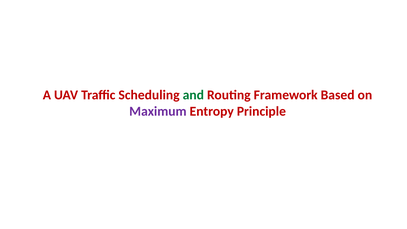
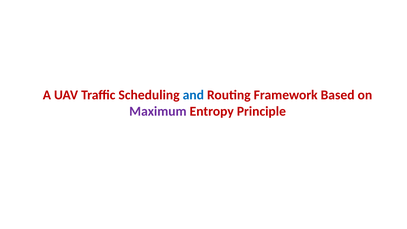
and colour: green -> blue
